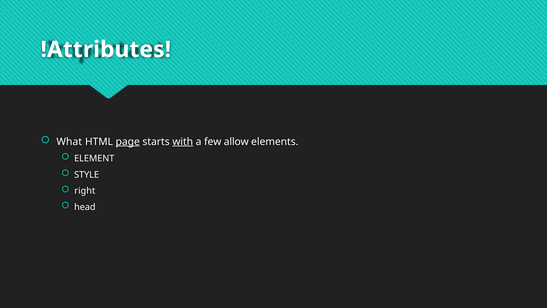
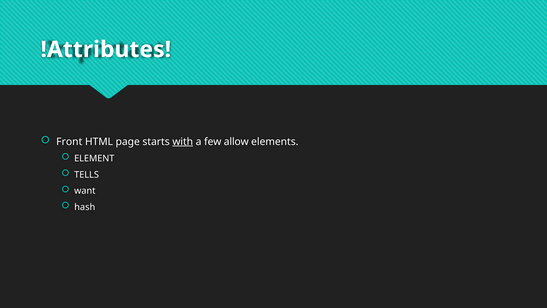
What: What -> Front
page underline: present -> none
STYLE: STYLE -> TELLS
right: right -> want
head: head -> hash
